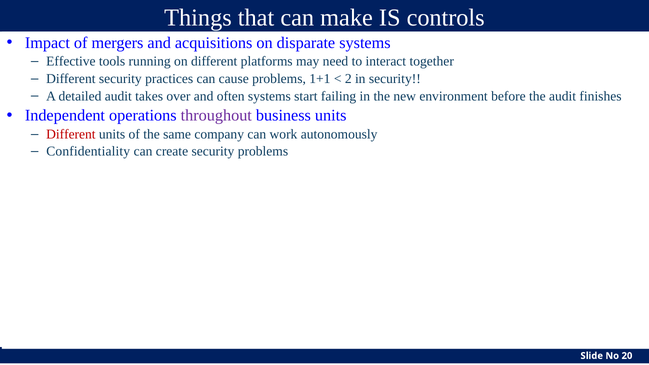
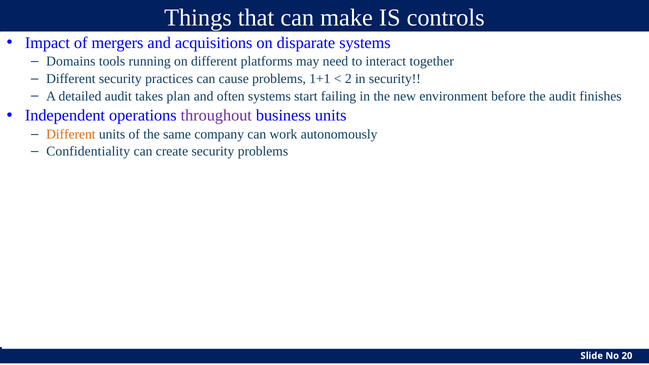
Effective: Effective -> Domains
over: over -> plan
Different at (71, 134) colour: red -> orange
